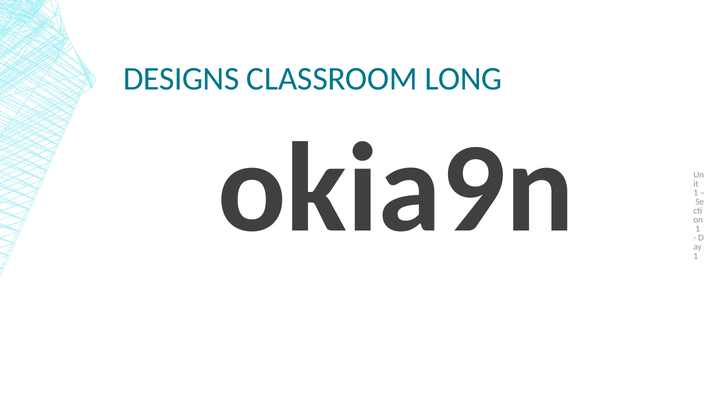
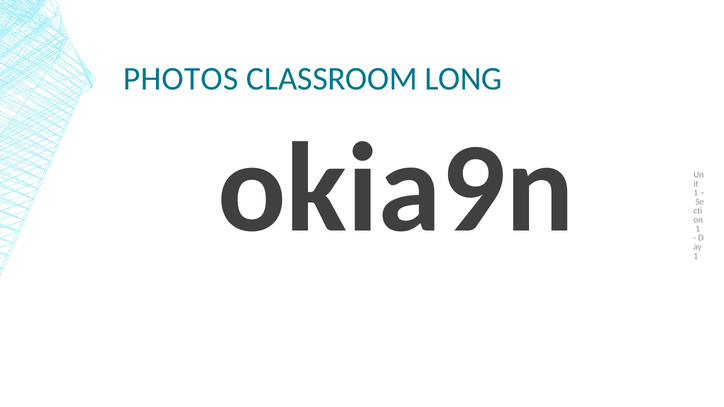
DESIGNS: DESIGNS -> PHOTOS
